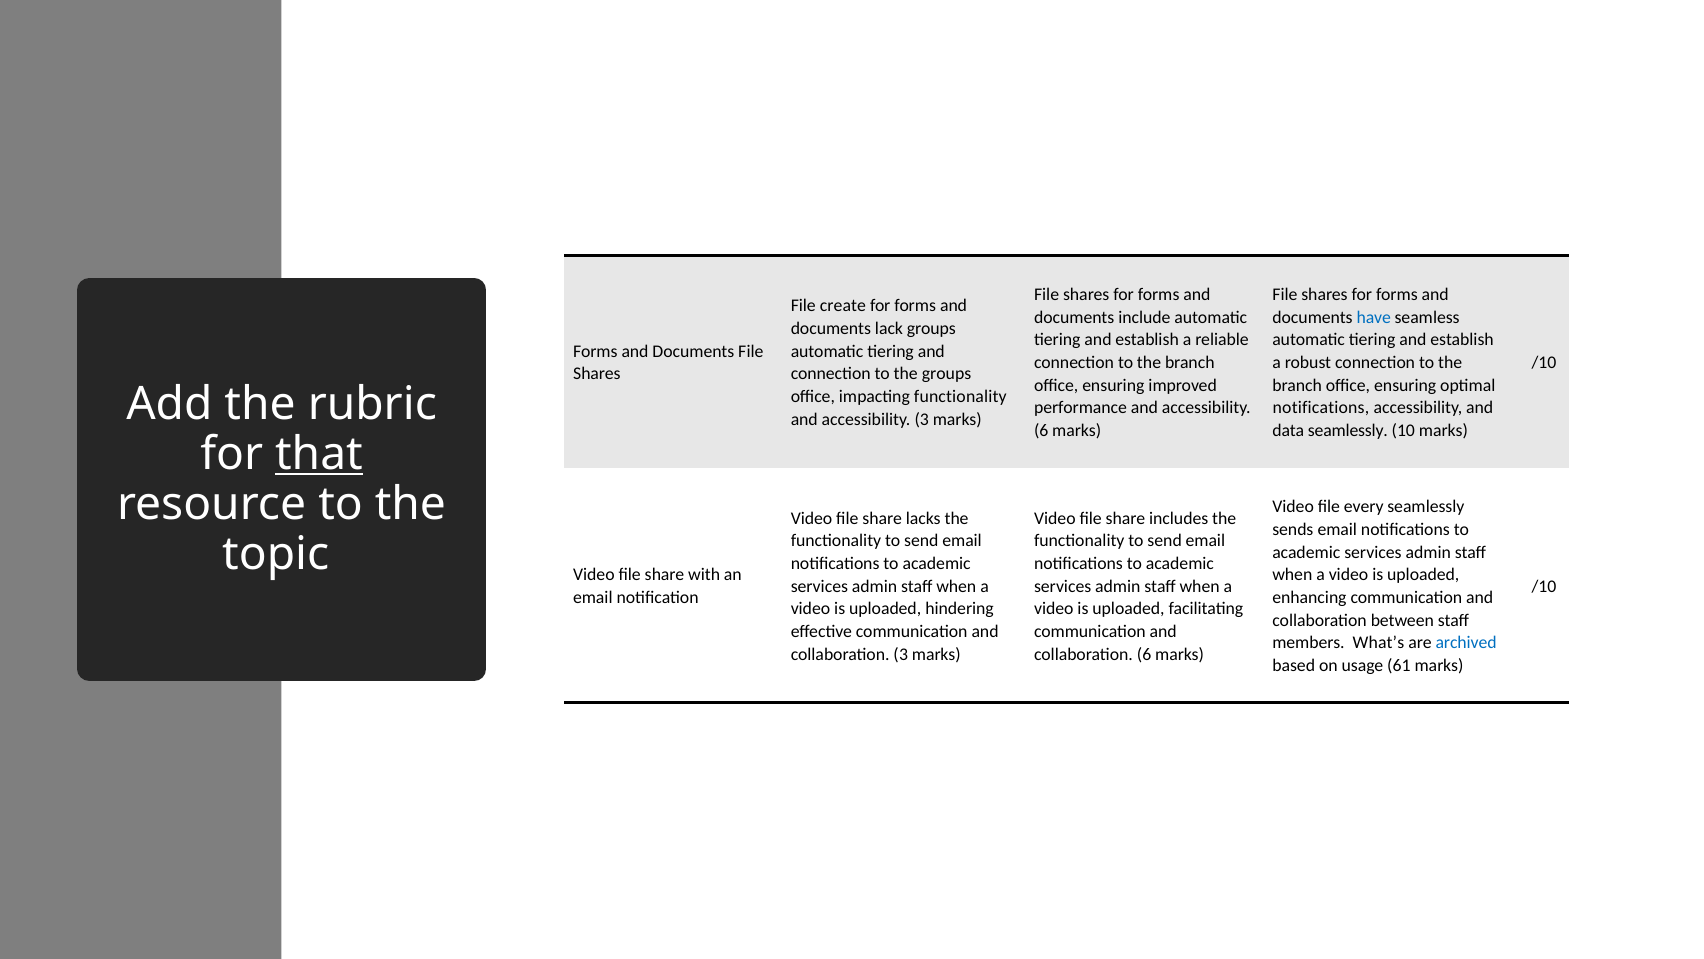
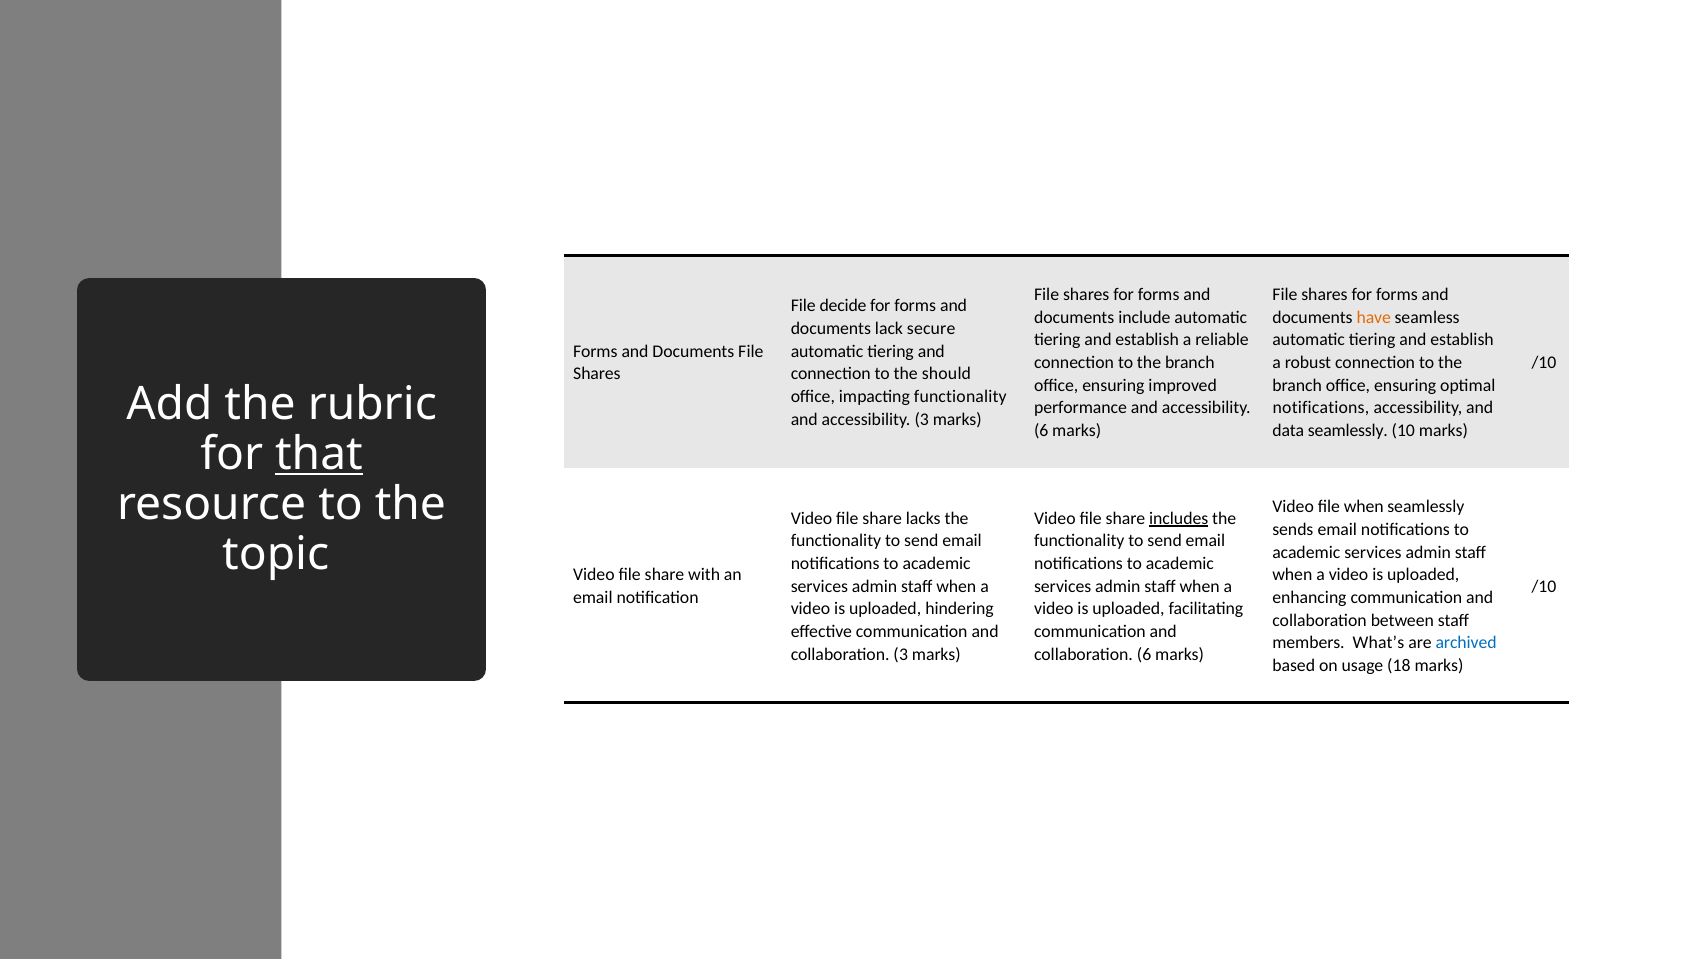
create: create -> decide
have colour: blue -> orange
lack groups: groups -> secure
the groups: groups -> should
file every: every -> when
includes underline: none -> present
61: 61 -> 18
